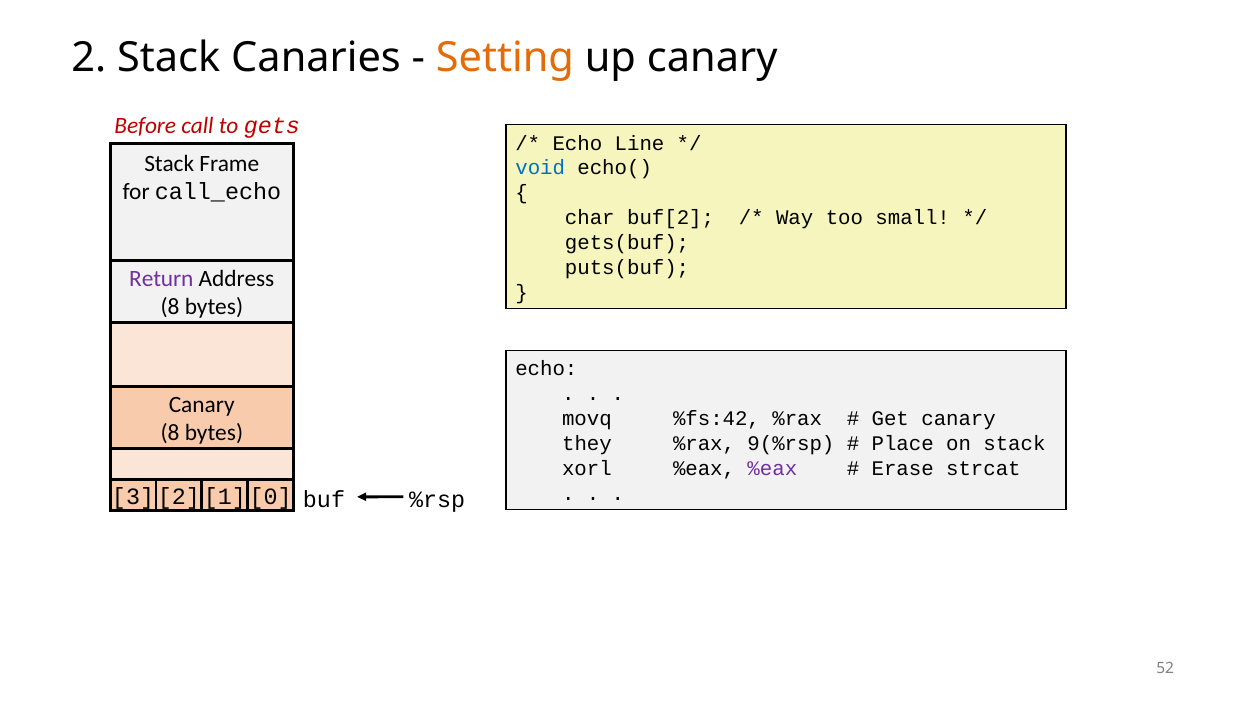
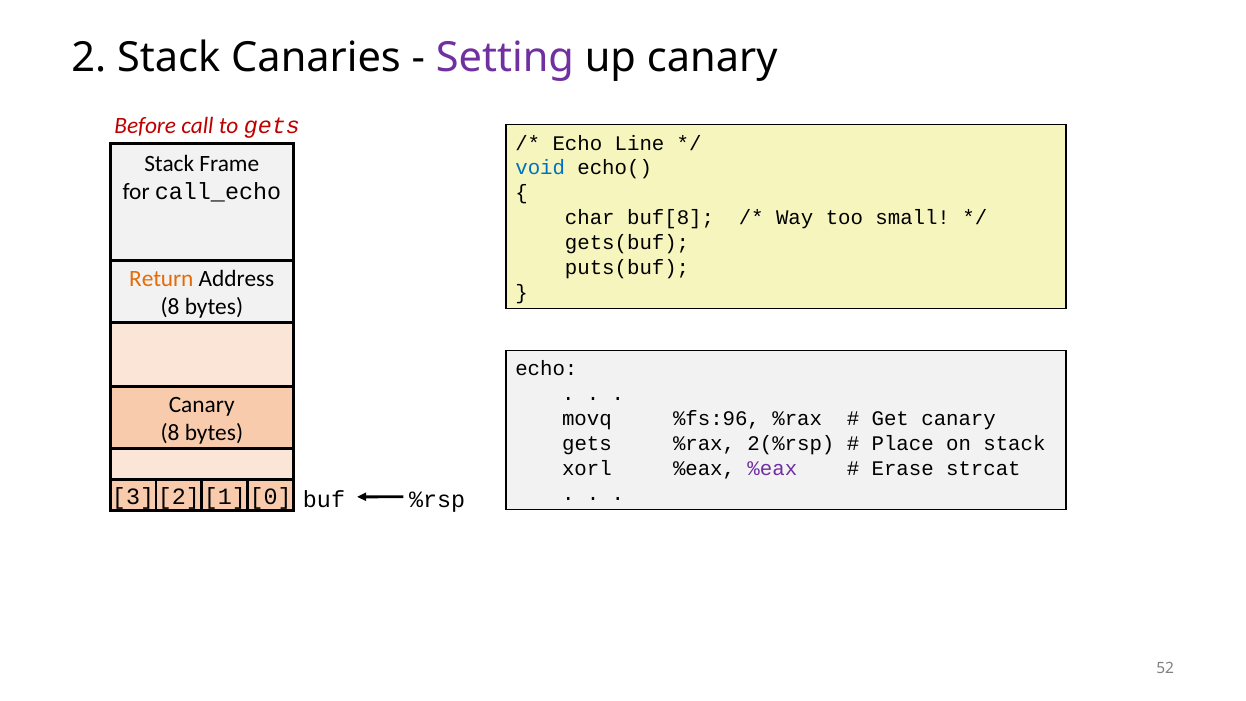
Setting colour: orange -> purple
buf[2: buf[2 -> buf[8
Return colour: purple -> orange
%fs:42: %fs:42 -> %fs:96
they at (587, 444): they -> gets
9(%rsp: 9(%rsp -> 2(%rsp
